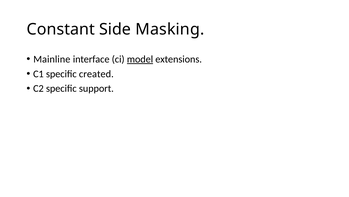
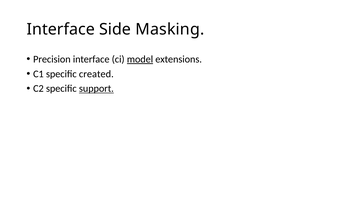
Constant at (61, 29): Constant -> Interface
Mainline: Mainline -> Precision
support underline: none -> present
